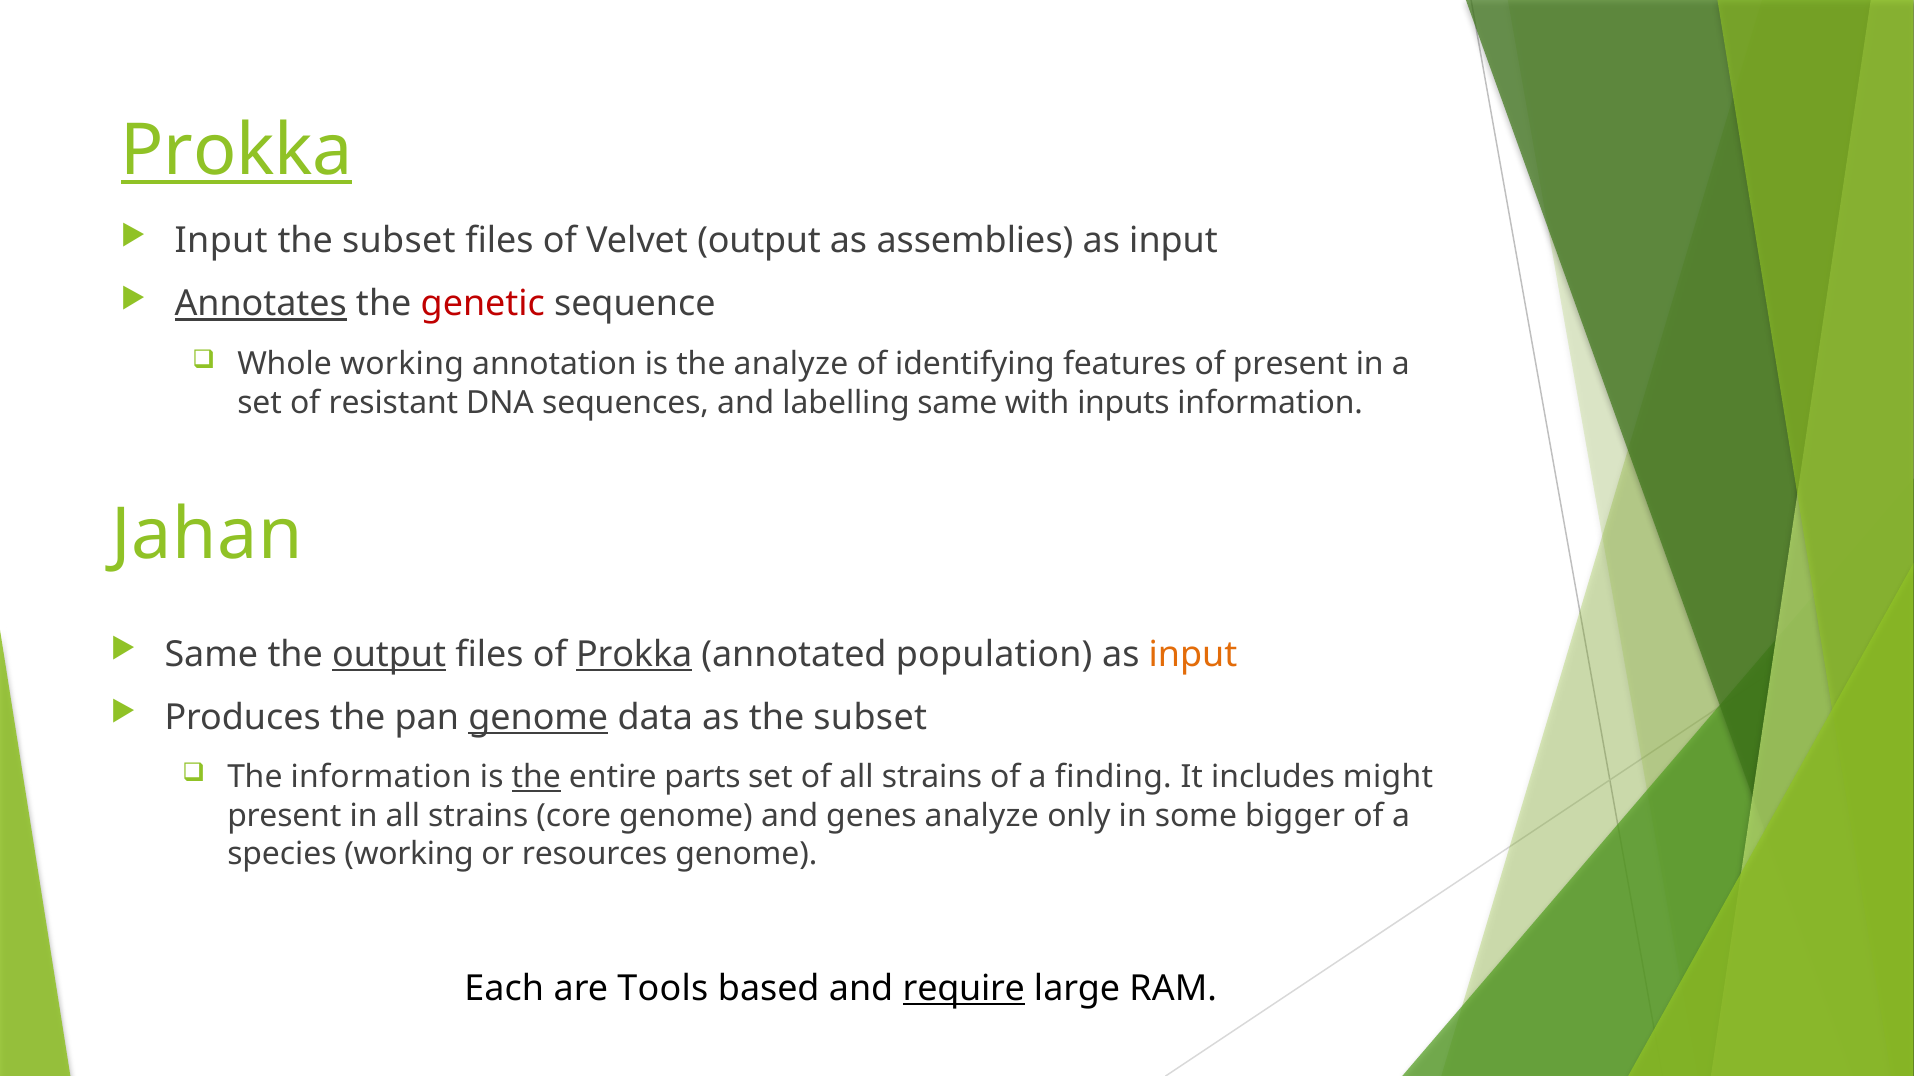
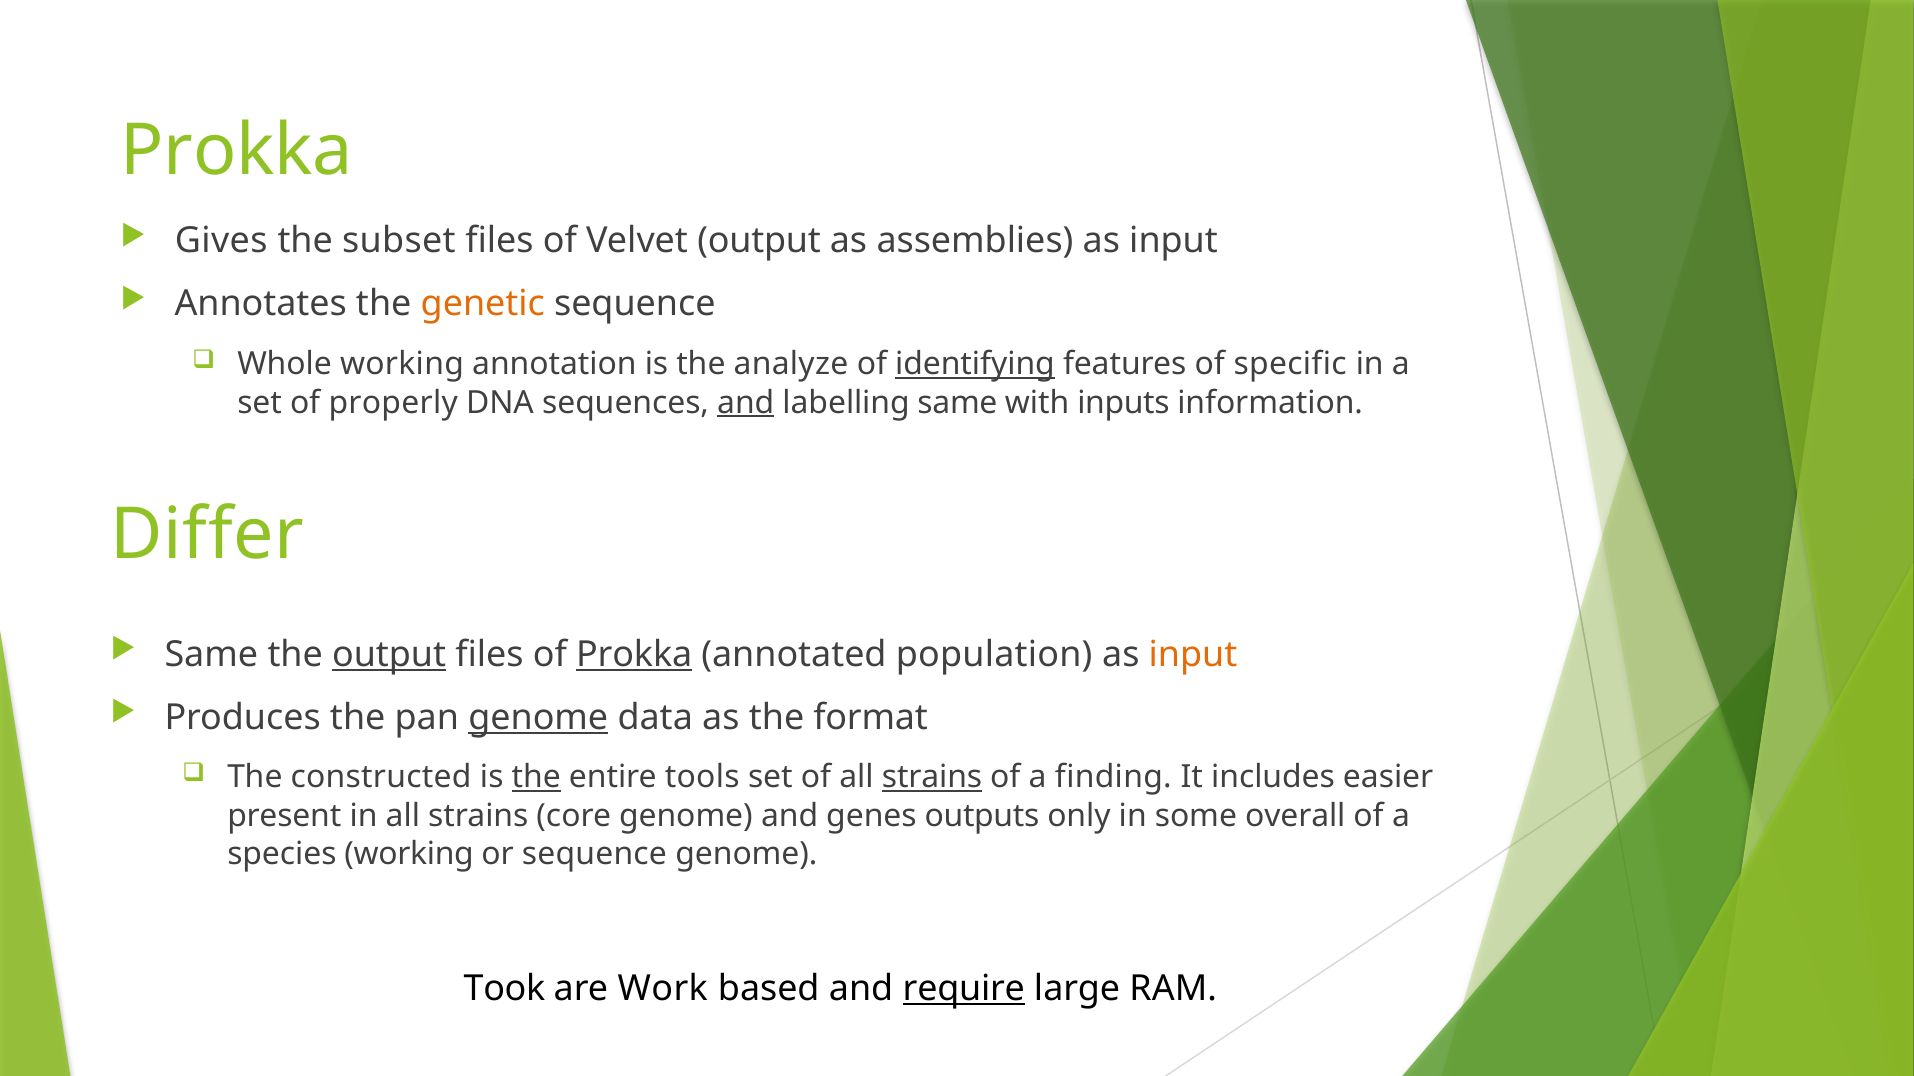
Prokka at (237, 151) underline: present -> none
Input at (221, 241): Input -> Gives
Annotates underline: present -> none
genetic colour: red -> orange
identifying underline: none -> present
of present: present -> specific
resistant: resistant -> properly
and at (746, 403) underline: none -> present
Jahan: Jahan -> Differ
as the subset: subset -> format
The information: information -> constructed
parts: parts -> tools
strains at (932, 778) underline: none -> present
might: might -> easier
genes analyze: analyze -> outputs
bigger: bigger -> overall
or resources: resources -> sequence
Each: Each -> Took
Tools: Tools -> Work
